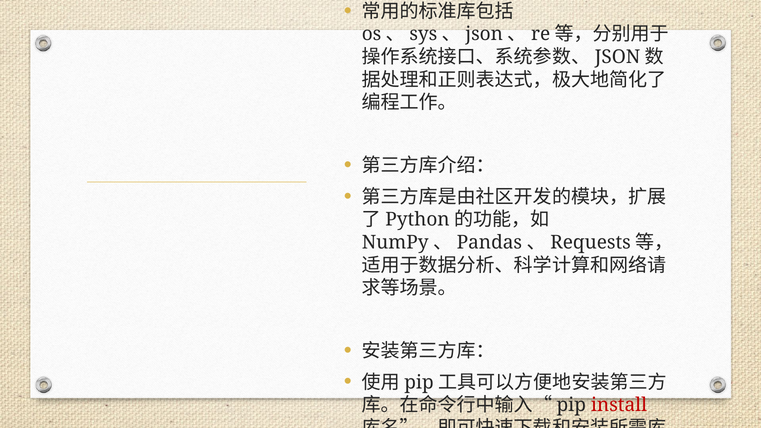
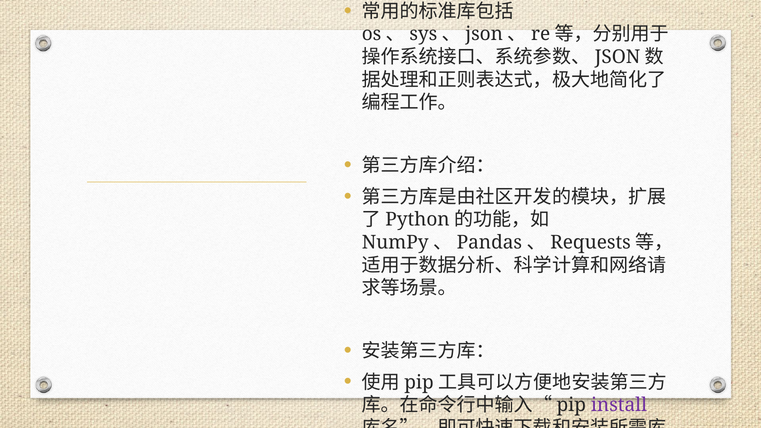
install colour: red -> purple
